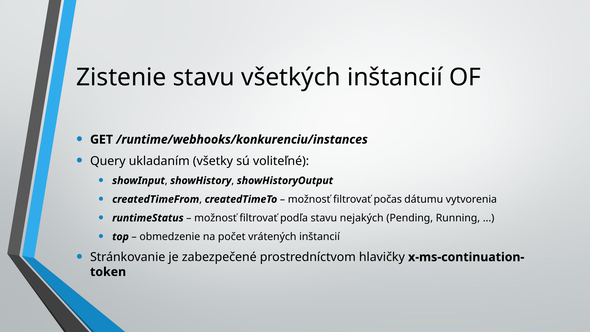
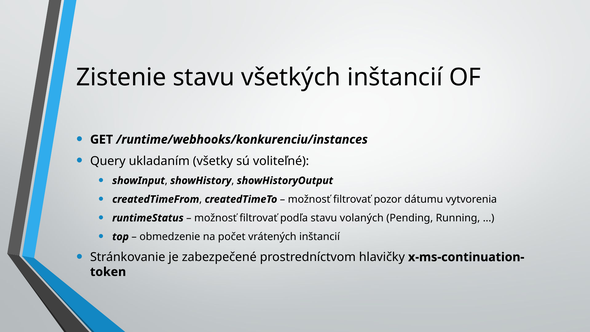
počas: počas -> pozor
nejakých: nejakých -> volaných
